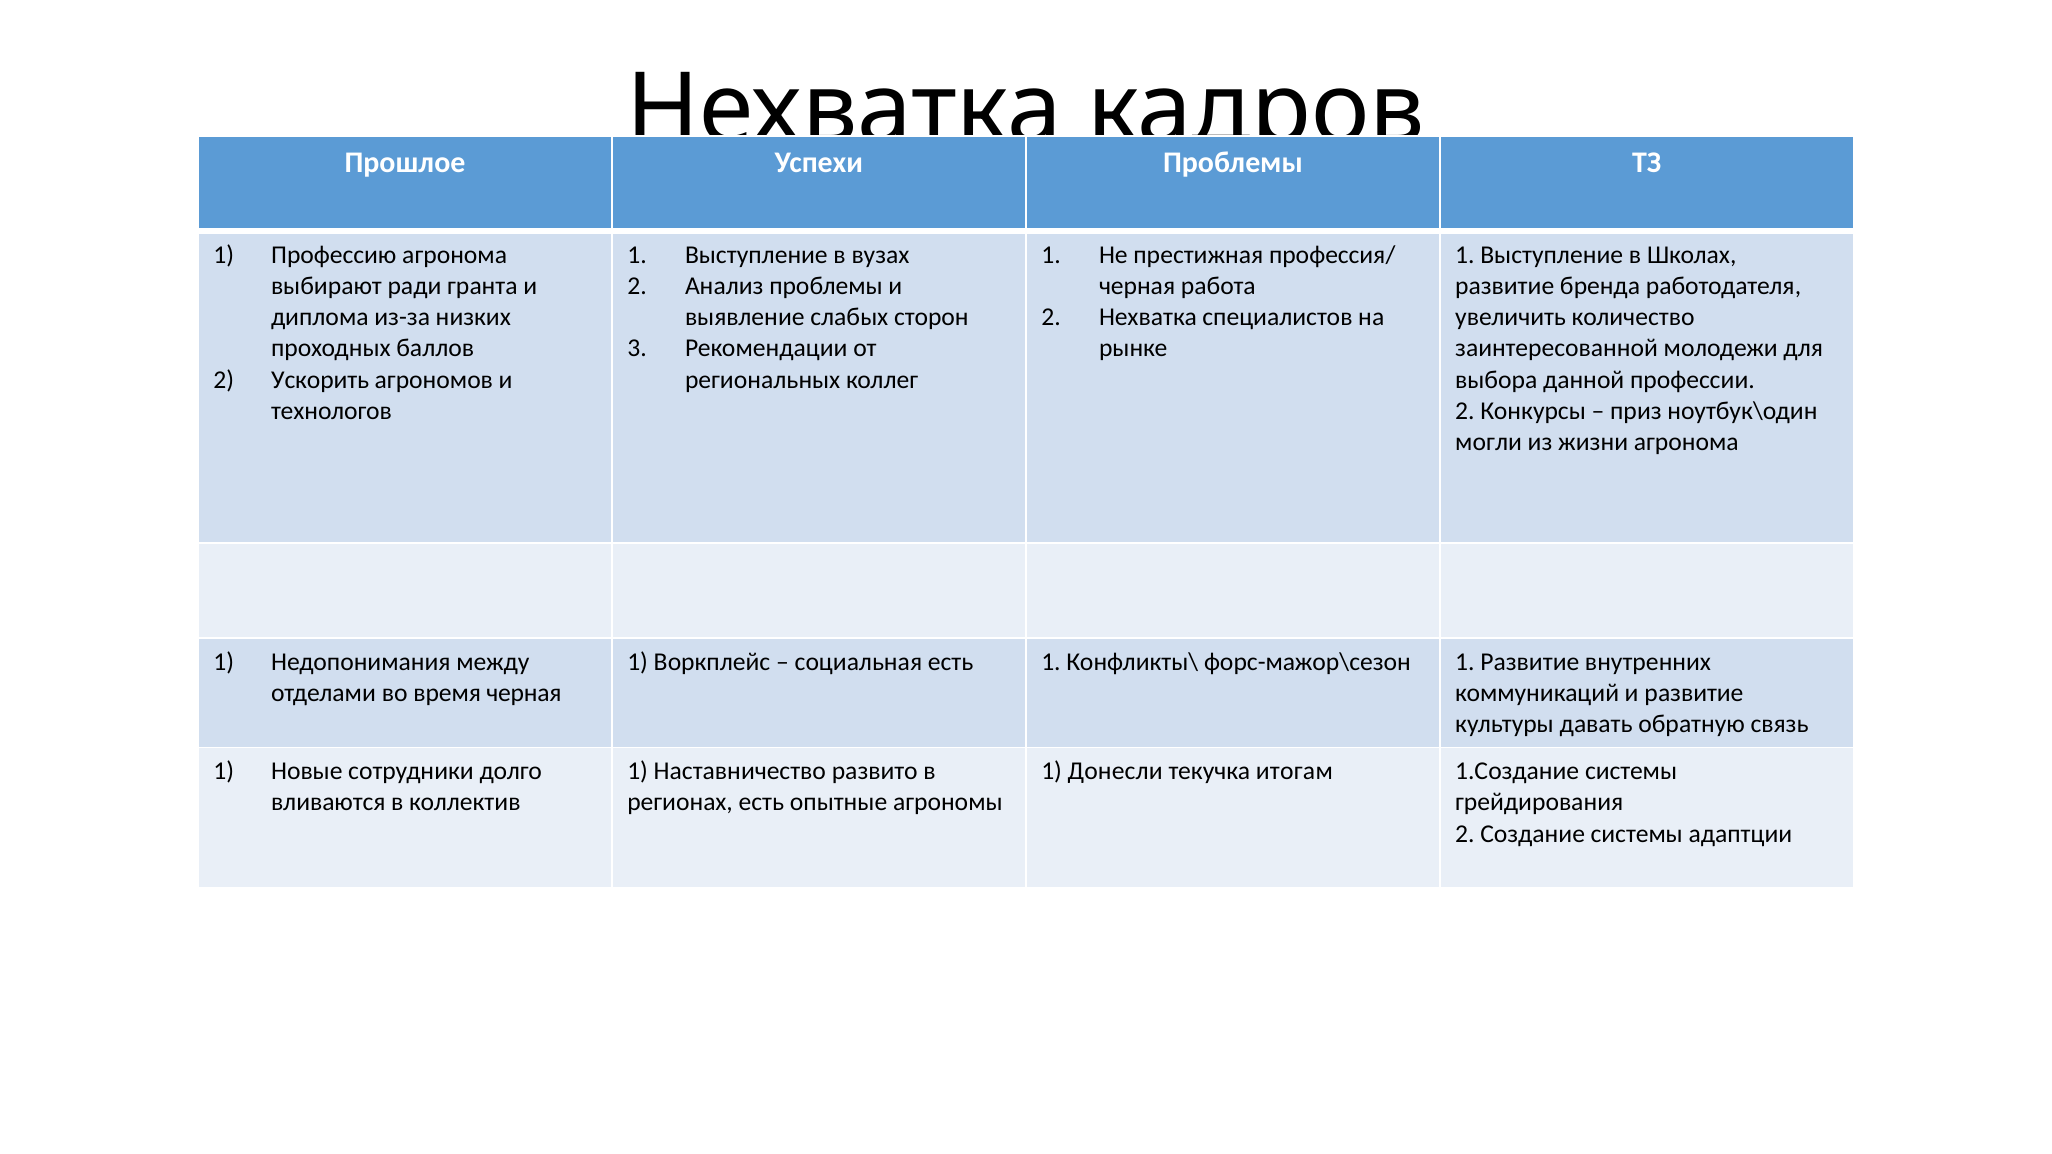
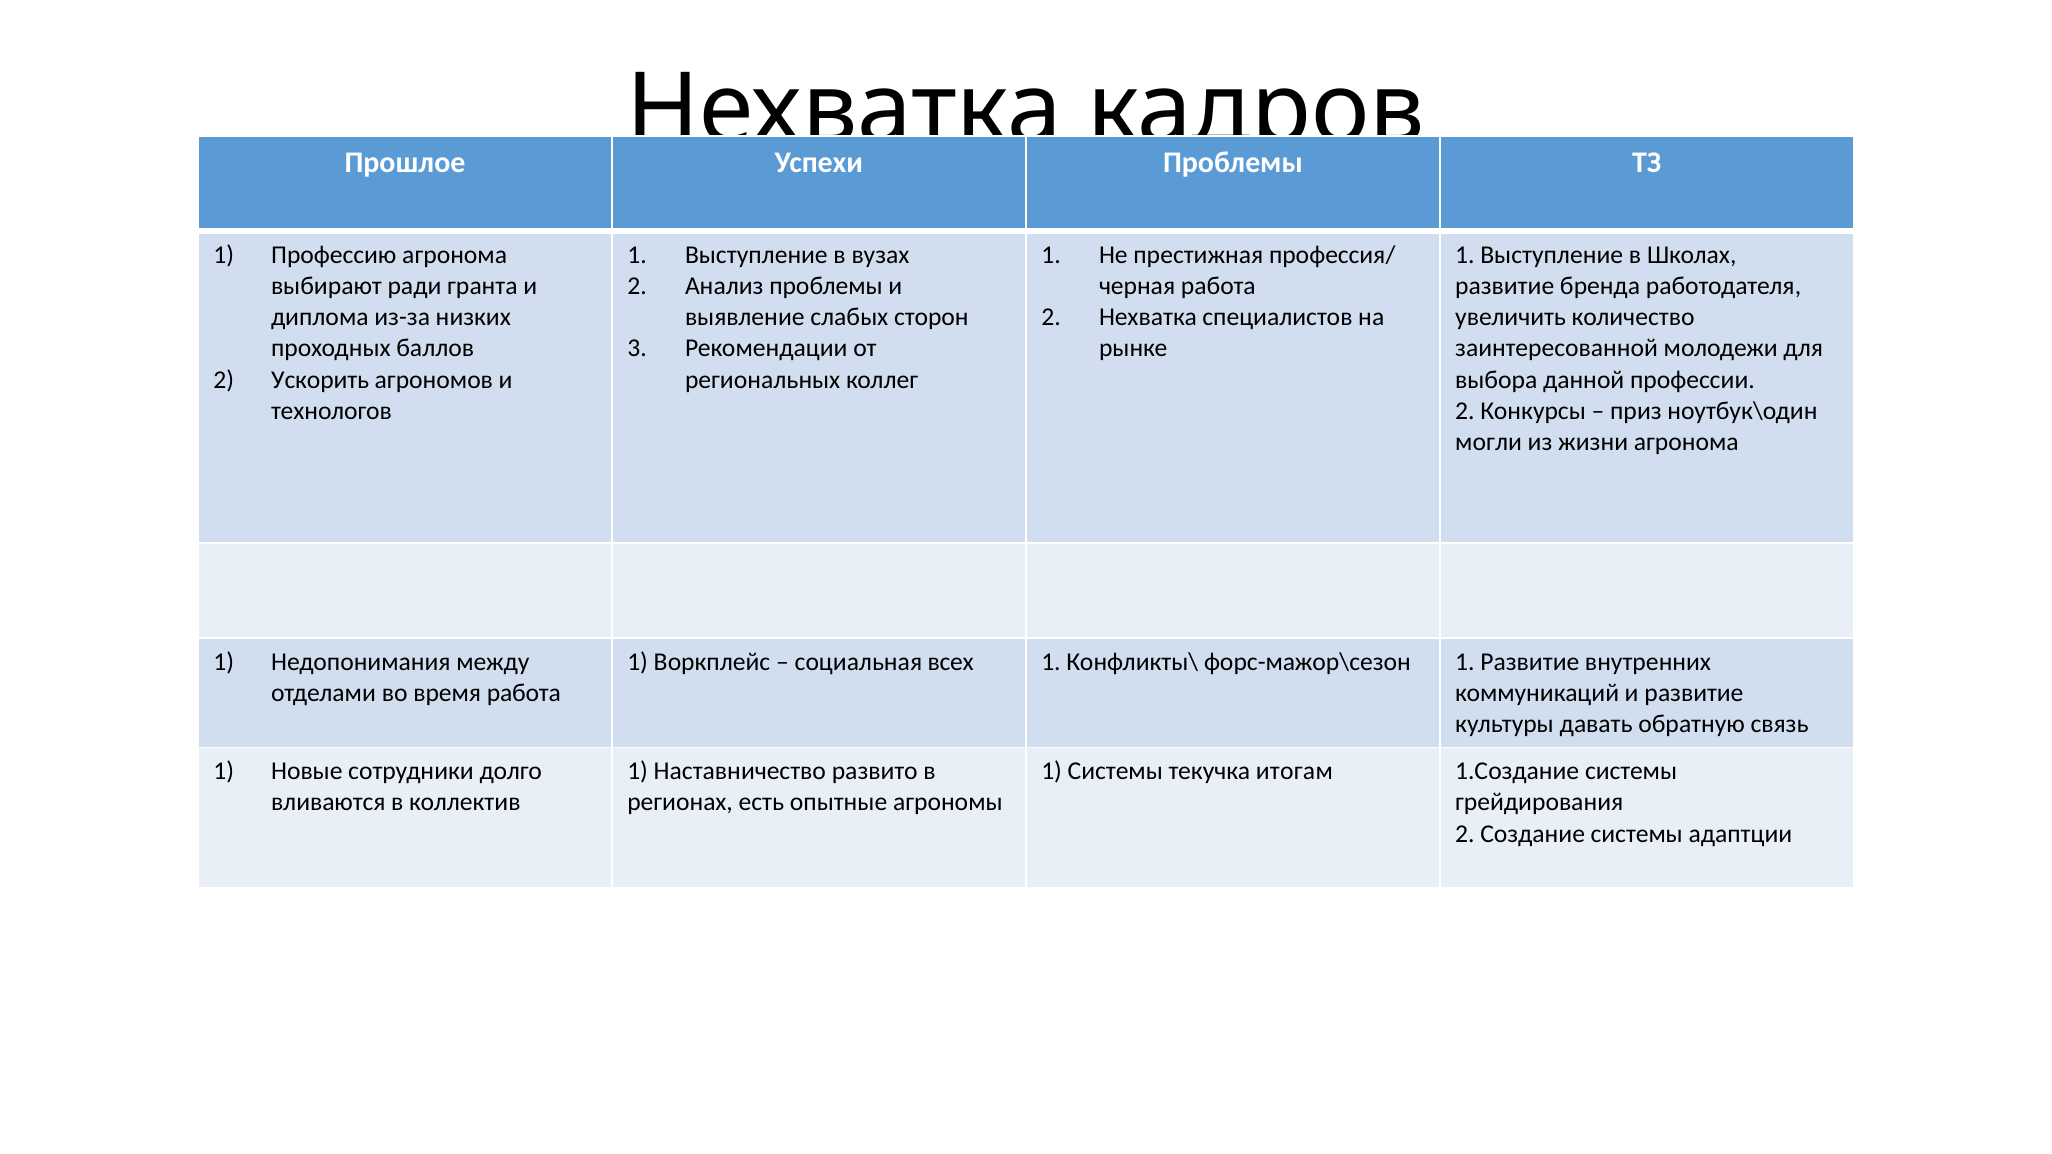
социальная есть: есть -> всех
время черная: черная -> работа
1 Донесли: Донесли -> Системы
